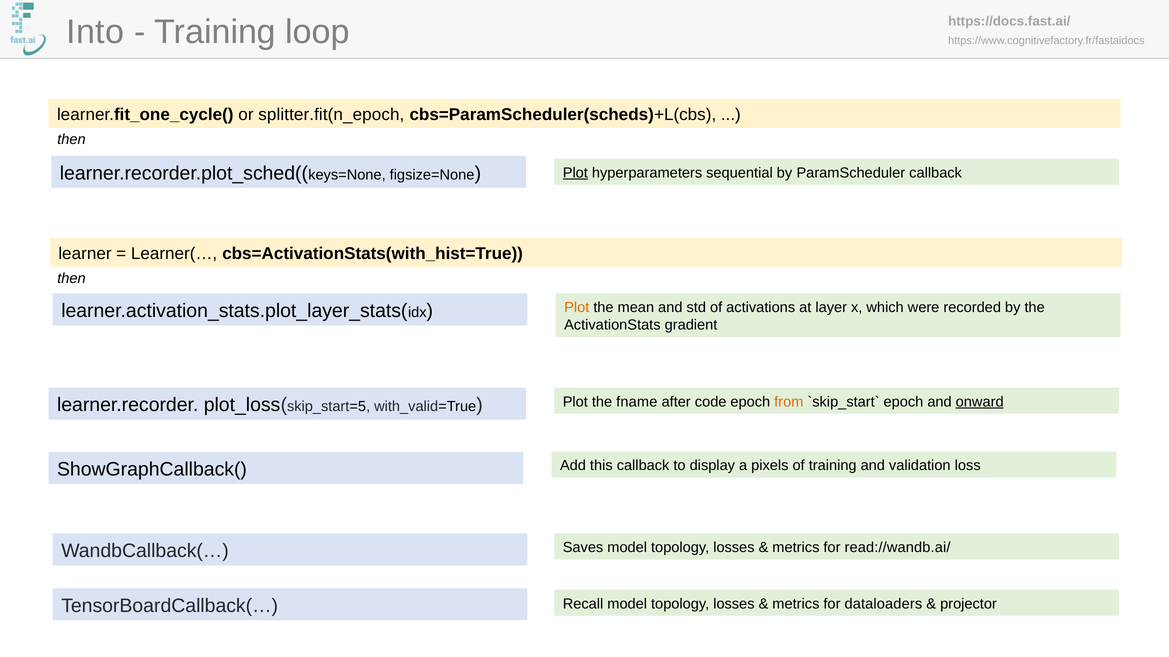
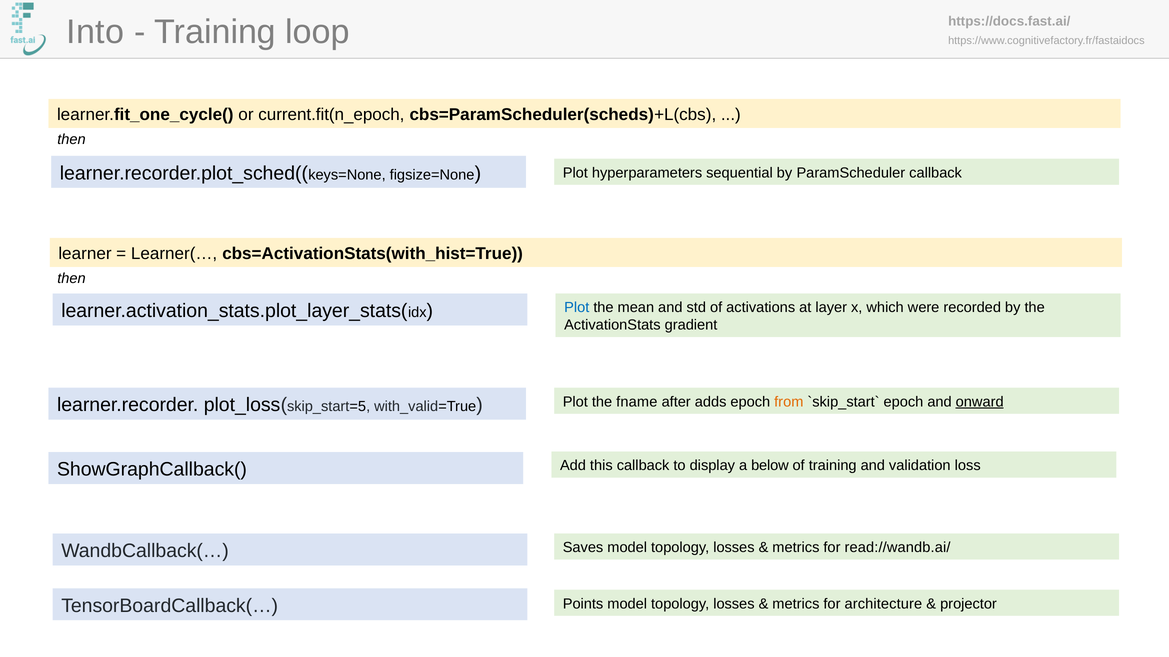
splitter.fit(n_epoch: splitter.fit(n_epoch -> current.fit(n_epoch
Plot at (575, 173) underline: present -> none
Plot at (577, 308) colour: orange -> blue
code: code -> adds
pixels: pixels -> below
Recall: Recall -> Points
dataloaders: dataloaders -> architecture
